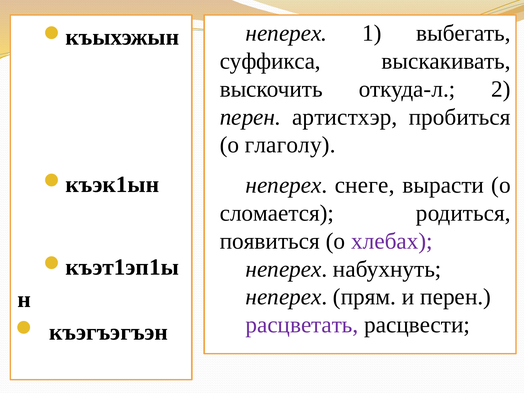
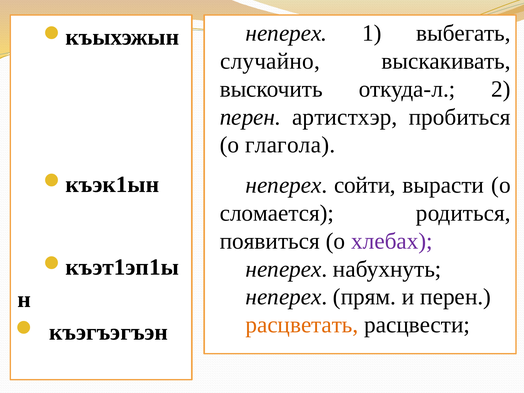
суффикса: суффикса -> случайно
глаголу: глаголу -> глагола
снеге: снеге -> сойти
расцветать colour: purple -> orange
